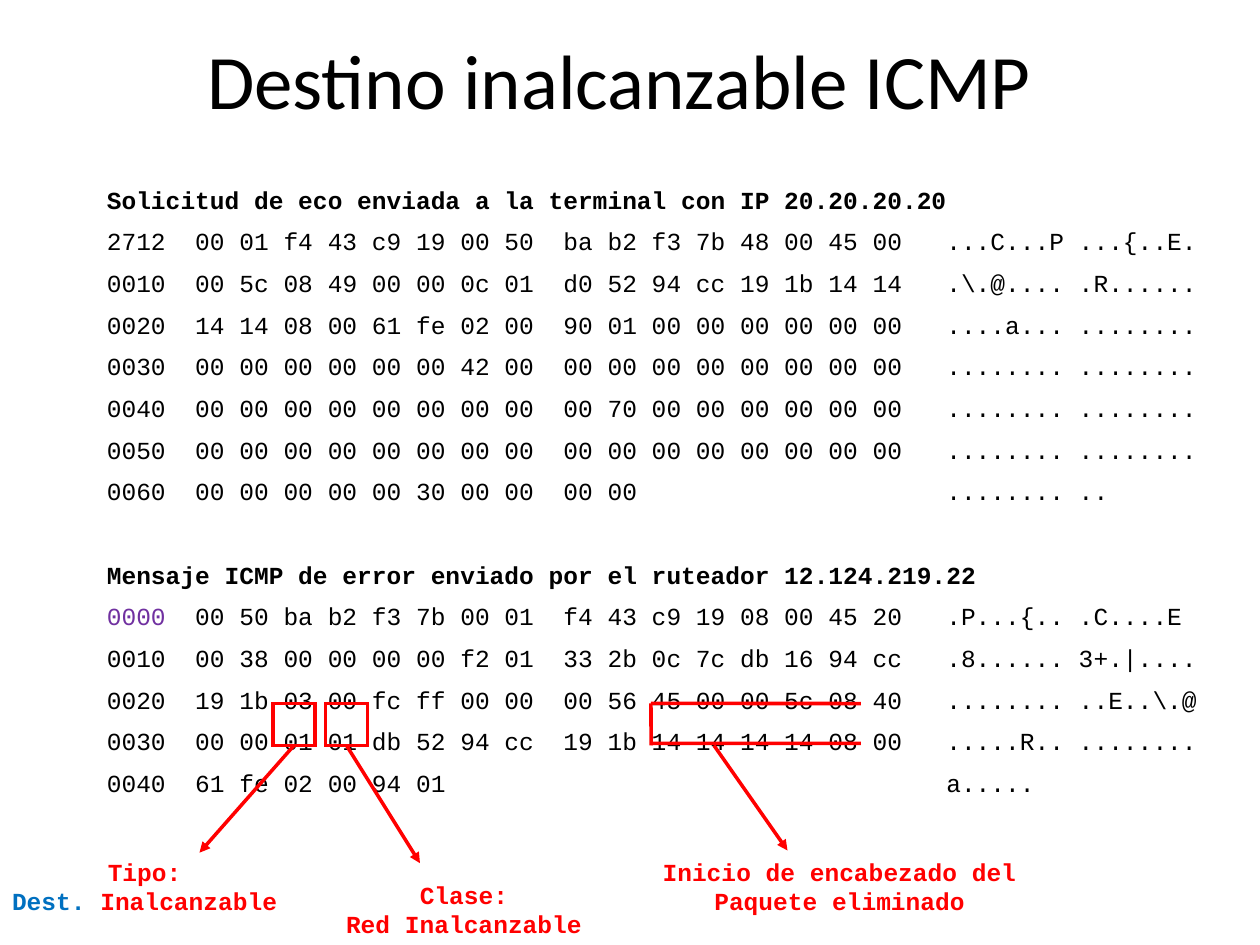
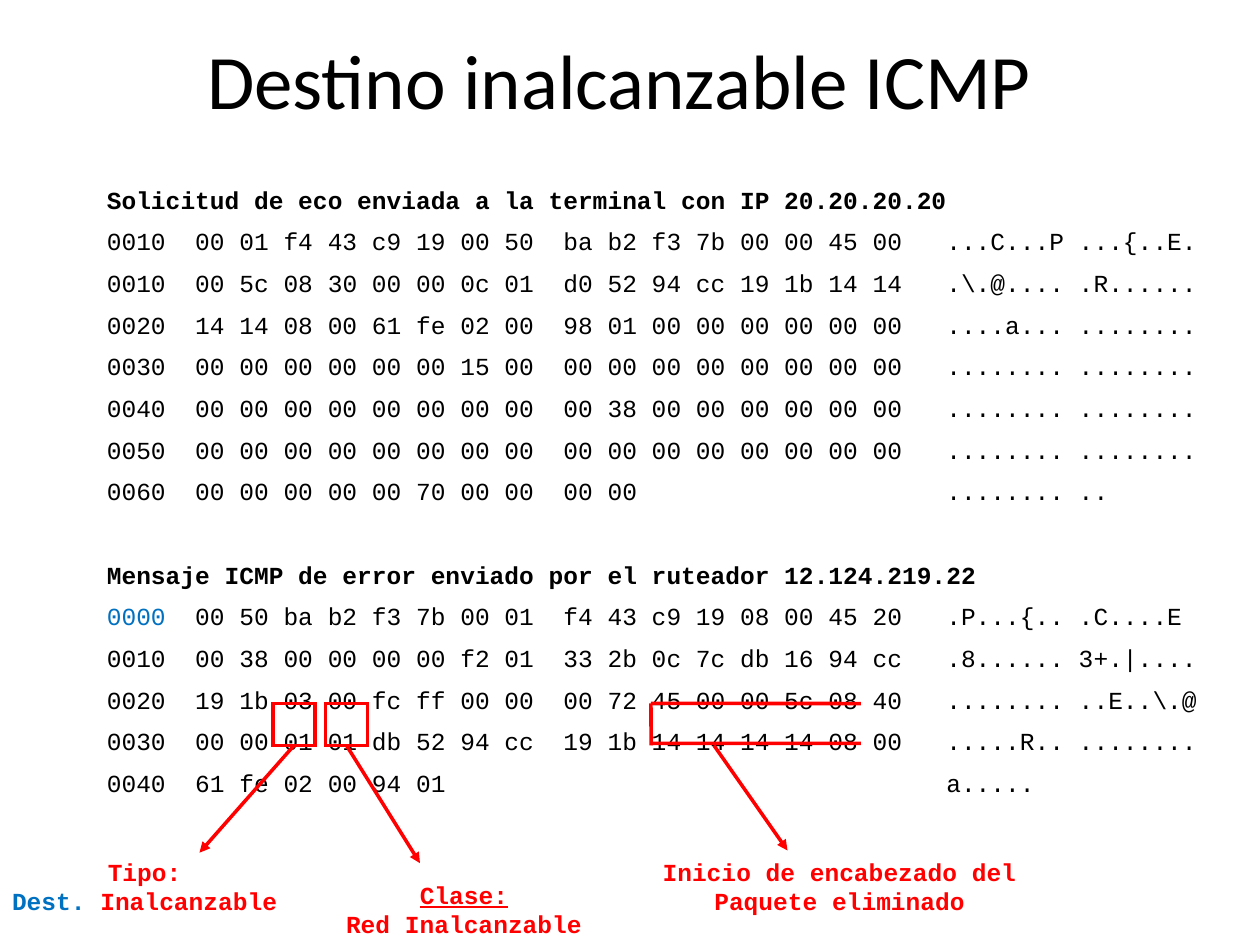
2712 at (136, 243): 2712 -> 0010
48 at (755, 243): 48 -> 00
49: 49 -> 30
90: 90 -> 98
42: 42 -> 15
00 00 70: 70 -> 38
30: 30 -> 70
0000 colour: purple -> blue
56: 56 -> 72
Clase underline: none -> present
